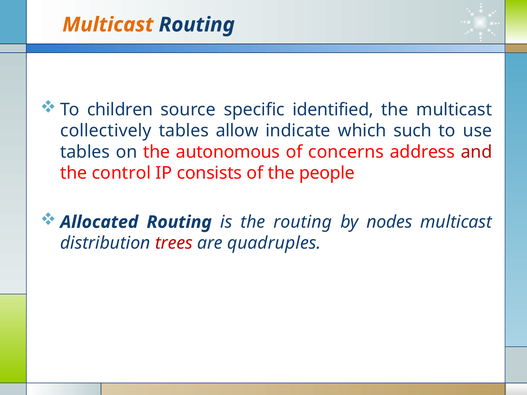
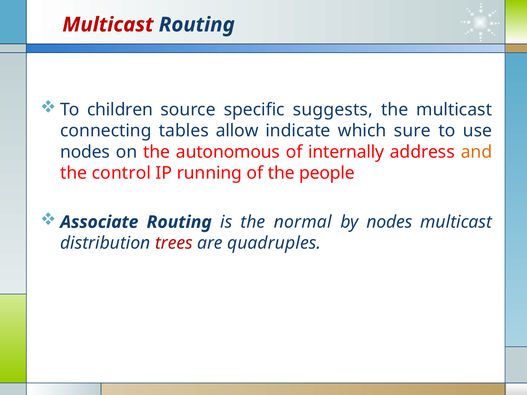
Multicast at (108, 25) colour: orange -> red
identified: identified -> suggests
collectively: collectively -> connecting
such: such -> sure
tables at (85, 152): tables -> nodes
concerns: concerns -> internally
and colour: red -> orange
consists: consists -> running
Allocated: Allocated -> Associate
the routing: routing -> normal
